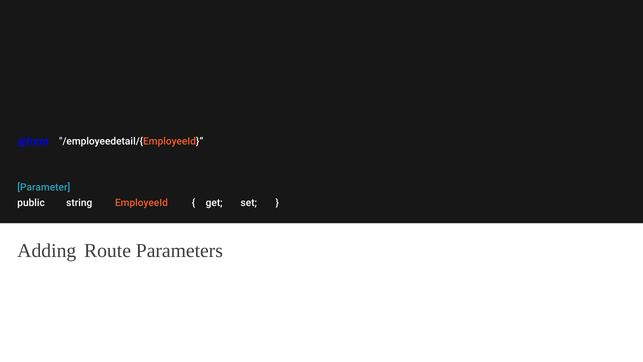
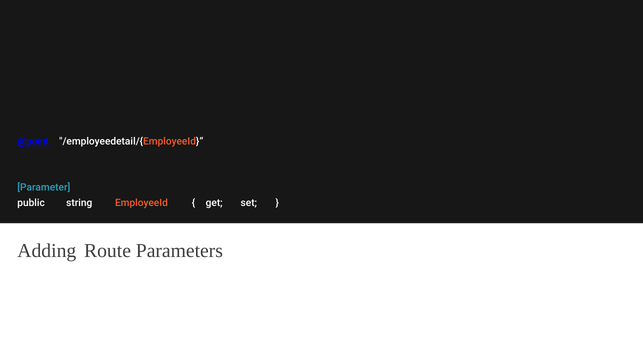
@from: @from -> @point
